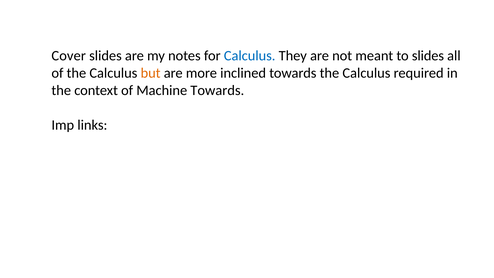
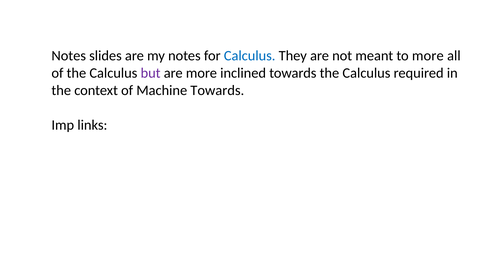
Cover at (69, 56): Cover -> Notes
to slides: slides -> more
but colour: orange -> purple
